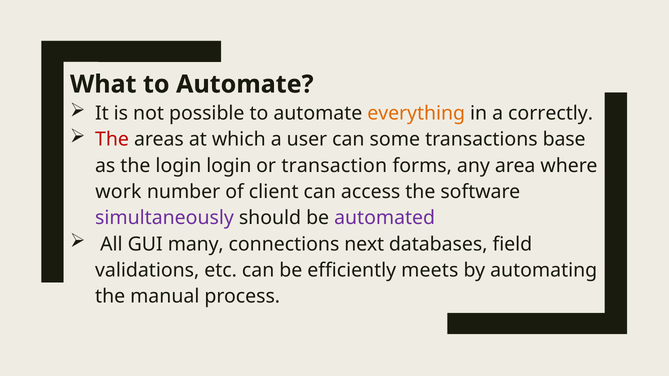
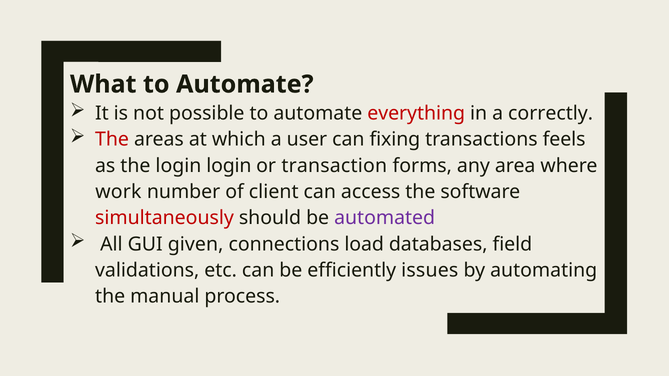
everything colour: orange -> red
some: some -> fixing
base: base -> feels
simultaneously colour: purple -> red
many: many -> given
next: next -> load
meets: meets -> issues
